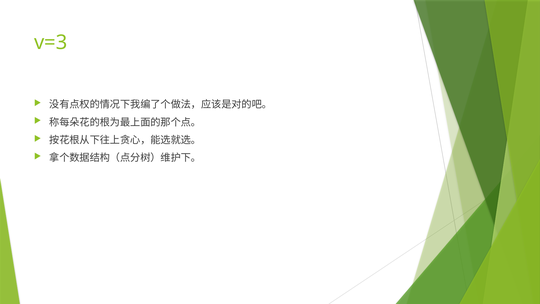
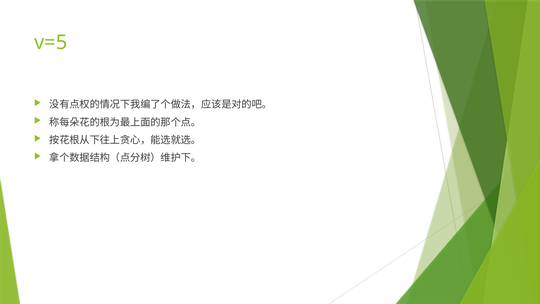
v=3: v=3 -> v=5
